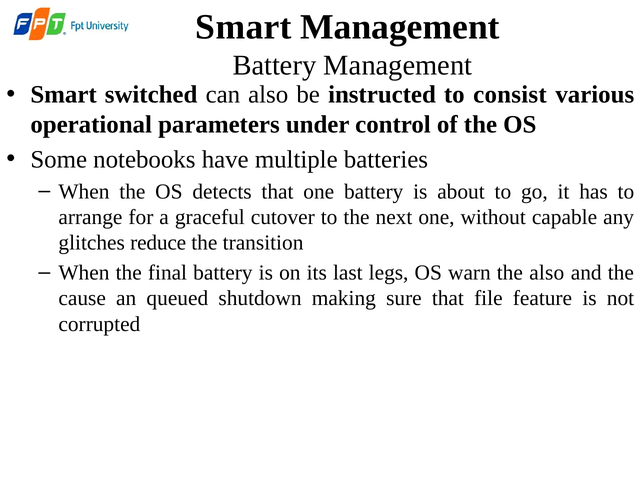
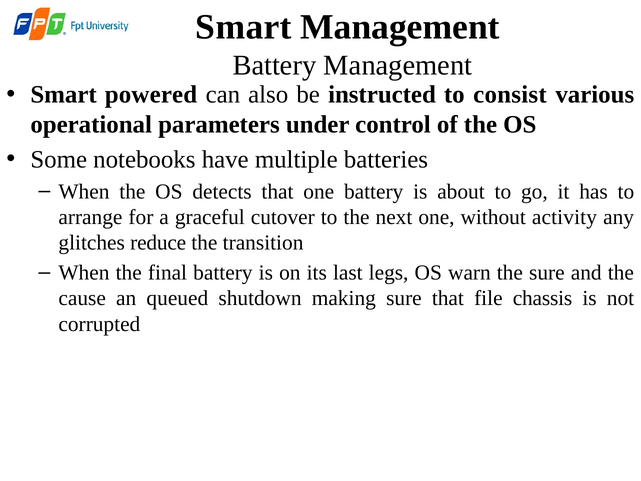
switched: switched -> powered
capable: capable -> activity
the also: also -> sure
feature: feature -> chassis
